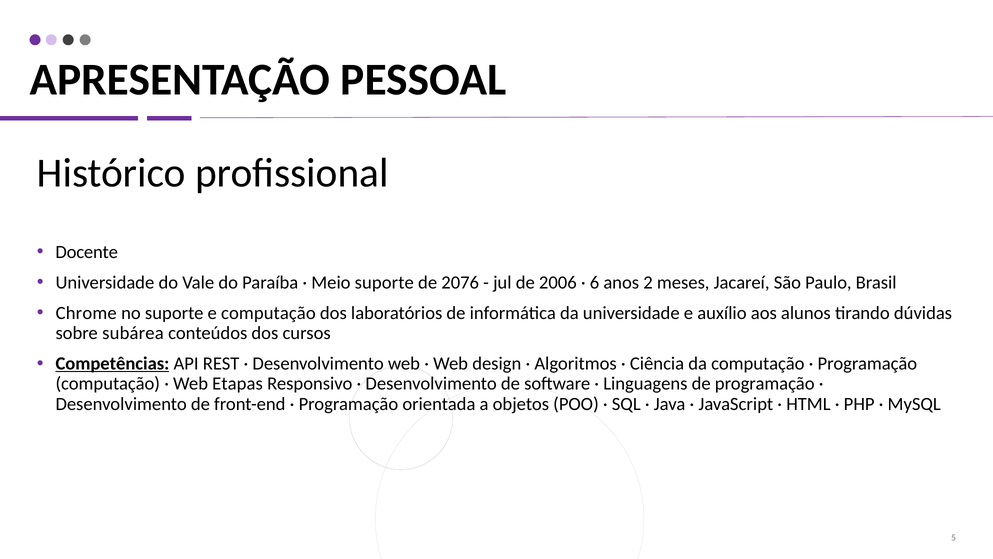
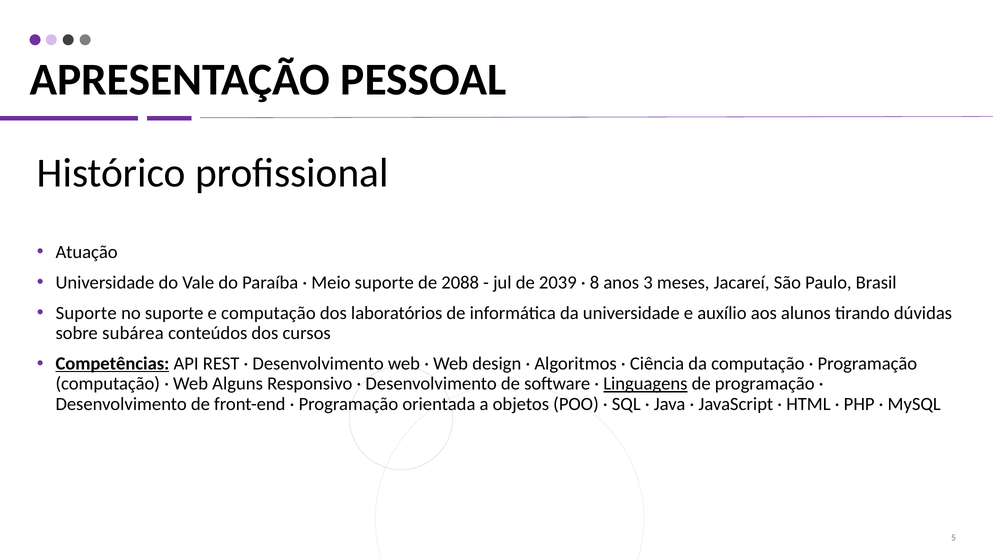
Docente: Docente -> Atuação
2076: 2076 -> 2088
2006: 2006 -> 2039
6: 6 -> 8
2: 2 -> 3
Chrome at (86, 313): Chrome -> Suporte
Etapas: Etapas -> Alguns
Linguagens underline: none -> present
